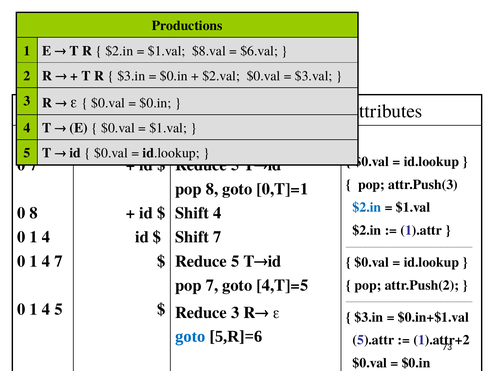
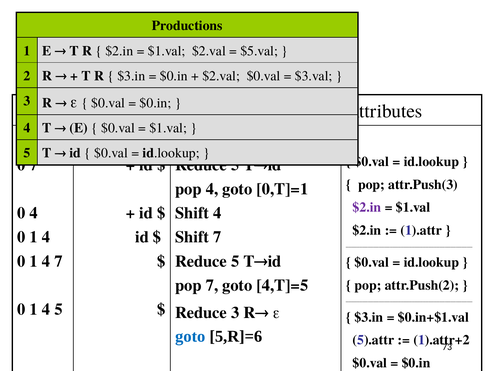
$1.val $8.val: $8.val -> $2.val
$6.val: $6.val -> $5.val
pop 8: 8 -> 4
$2.in at (367, 207) colour: blue -> purple
0 8: 8 -> 4
